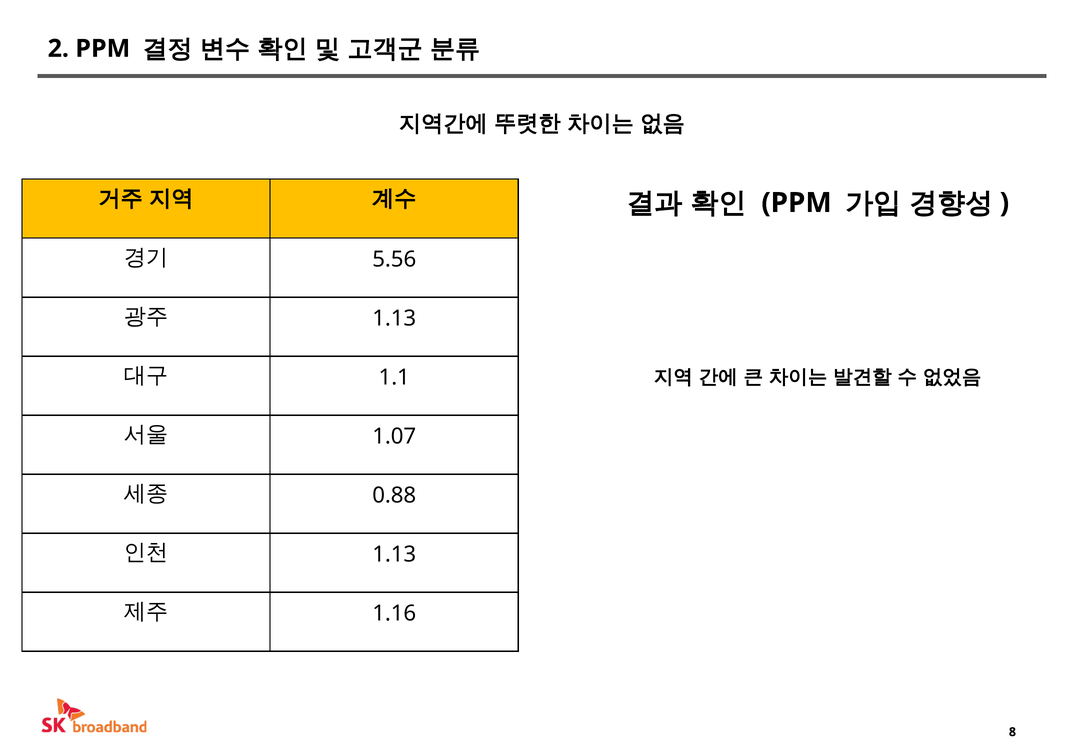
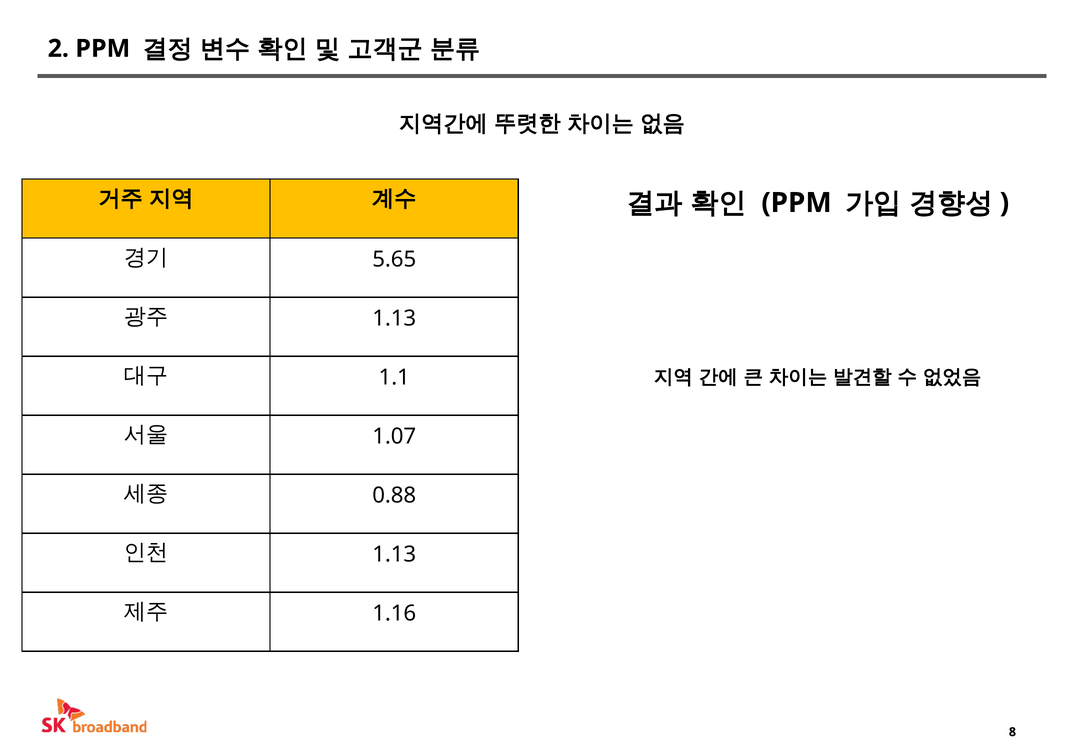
5.56: 5.56 -> 5.65
